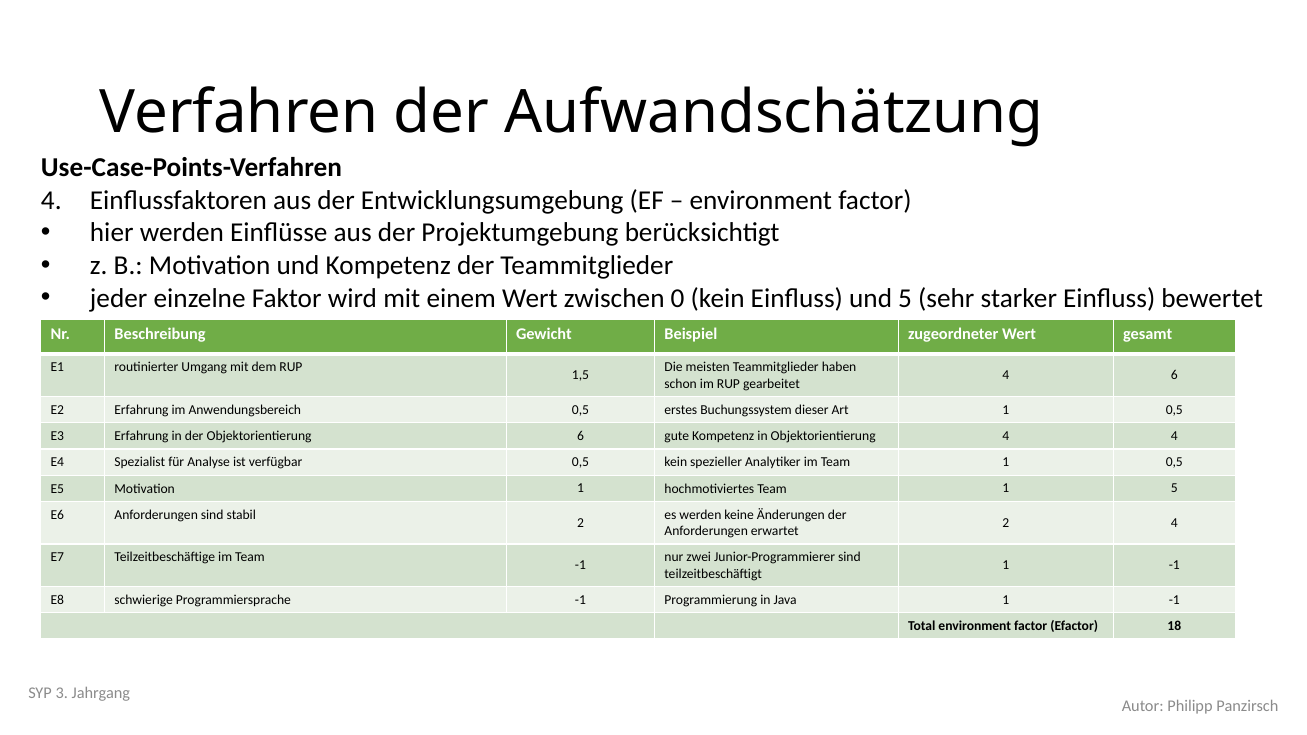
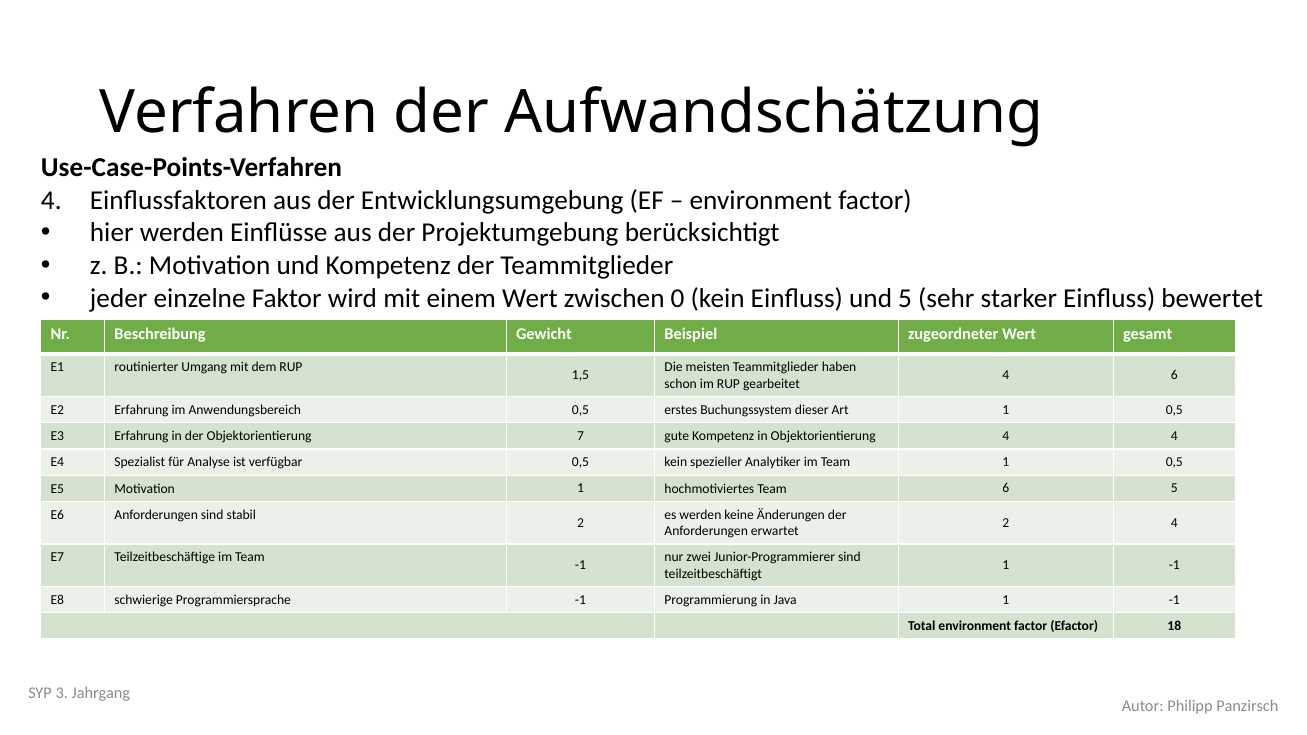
Objektorientierung 6: 6 -> 7
hochmotiviertes Team 1: 1 -> 6
